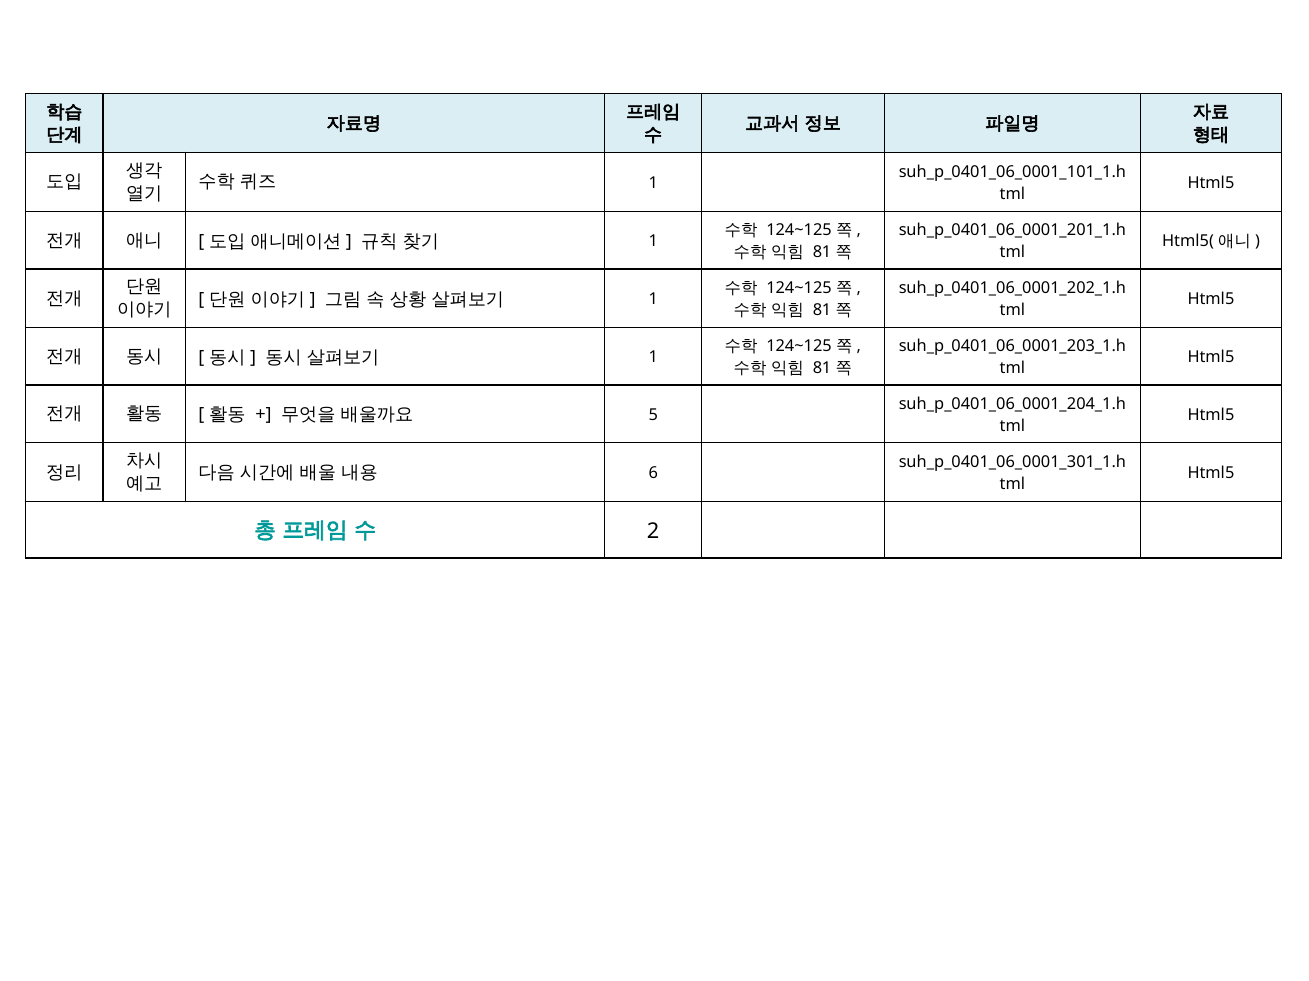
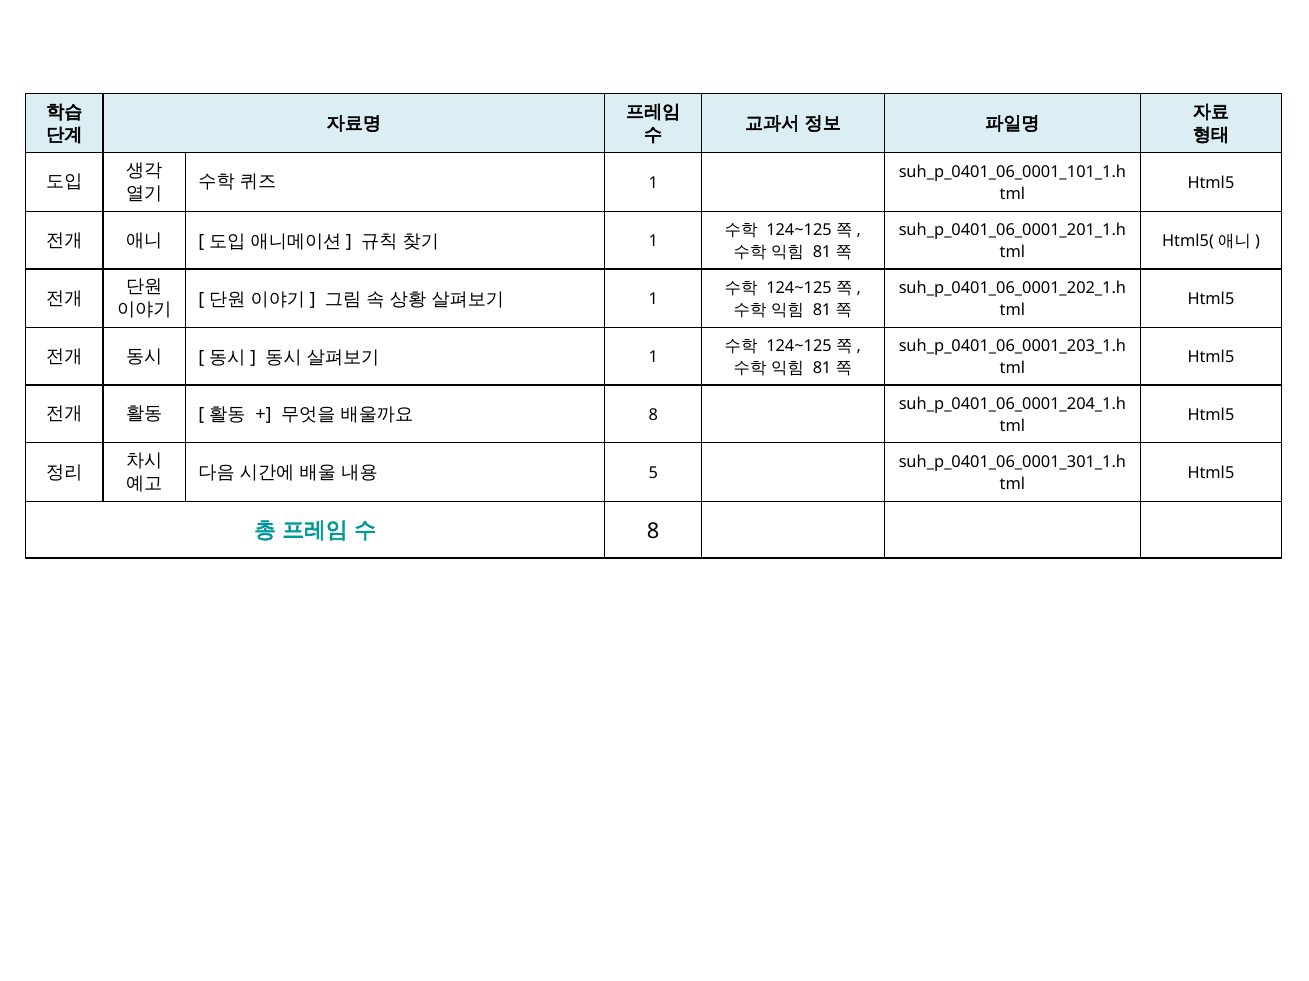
5 at (653, 415): 5 -> 8
6: 6 -> 5
2 at (653, 532): 2 -> 8
